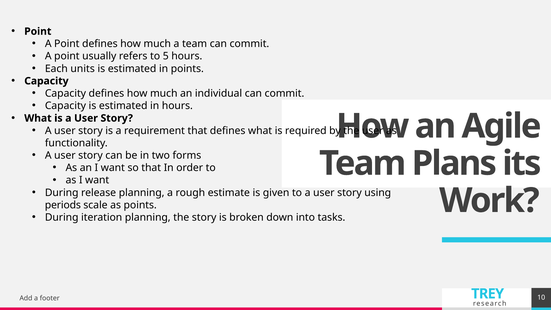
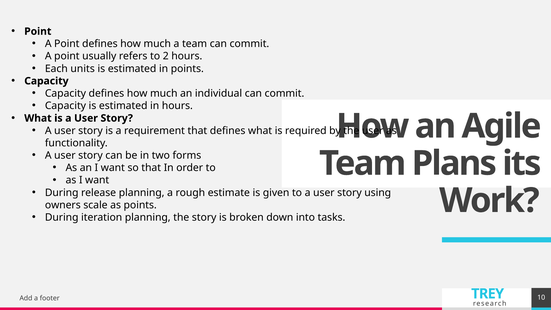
5: 5 -> 2
periods: periods -> owners
